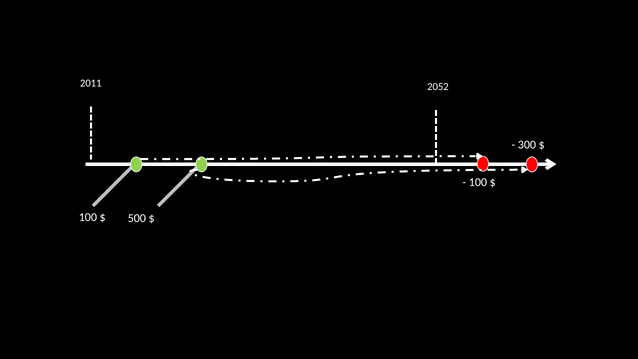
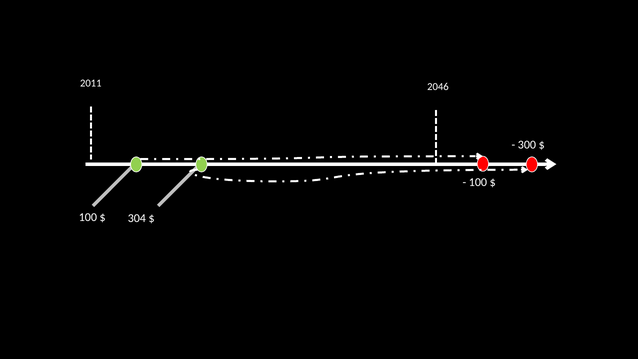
2052: 2052 -> 2046
500: 500 -> 304
